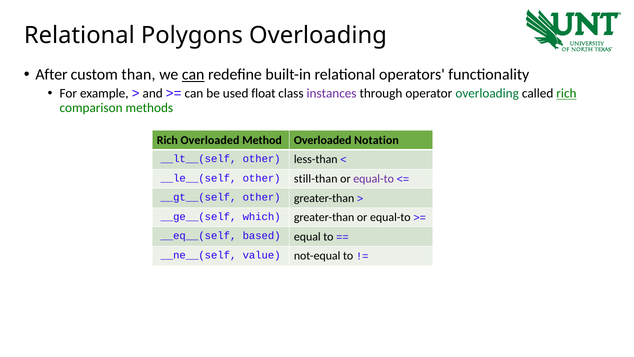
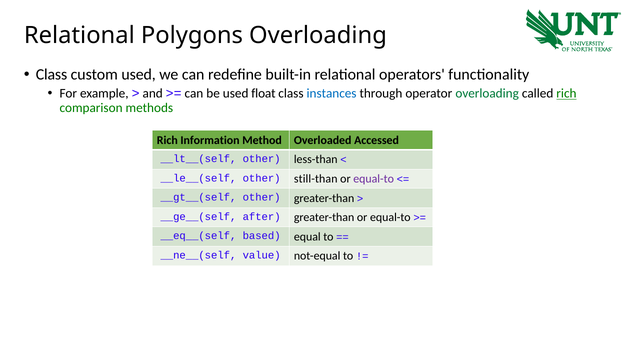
After at (52, 74): After -> Class
custom than: than -> used
can at (193, 74) underline: present -> none
instances colour: purple -> blue
Rich Overloaded: Overloaded -> Information
Notation: Notation -> Accessed
which: which -> after
